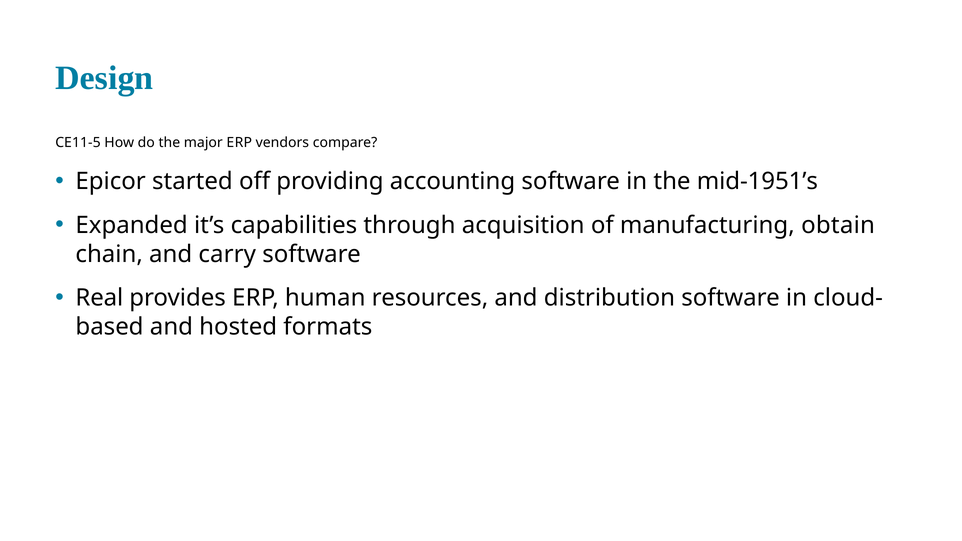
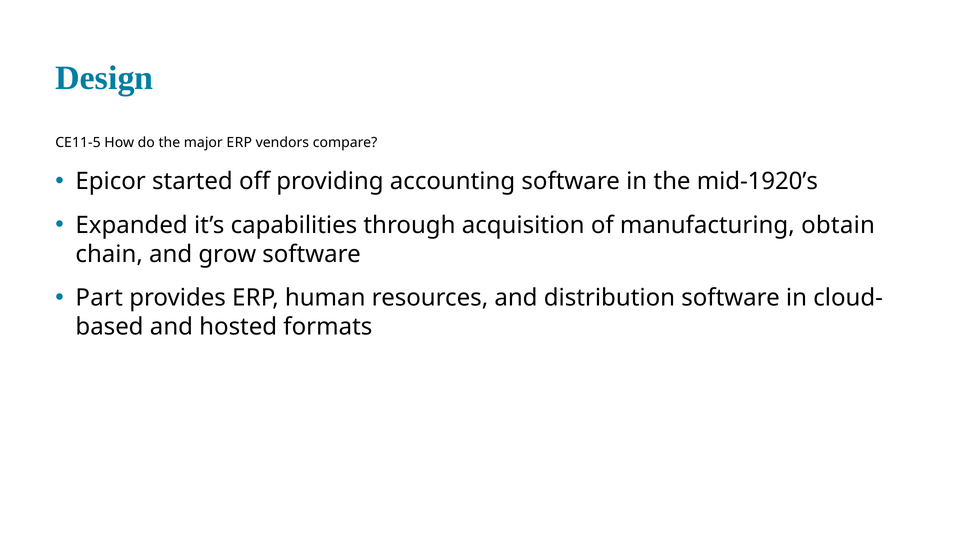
mid-1951’s: mid-1951’s -> mid-1920’s
carry: carry -> grow
Real: Real -> Part
